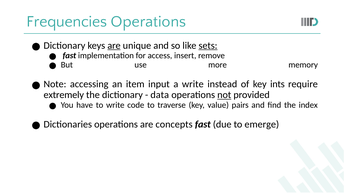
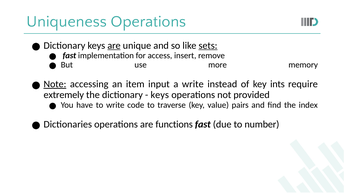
Frequencies: Frequencies -> Uniqueness
Note underline: none -> present
data at (160, 95): data -> keys
not underline: present -> none
concepts: concepts -> functions
emerge: emerge -> number
